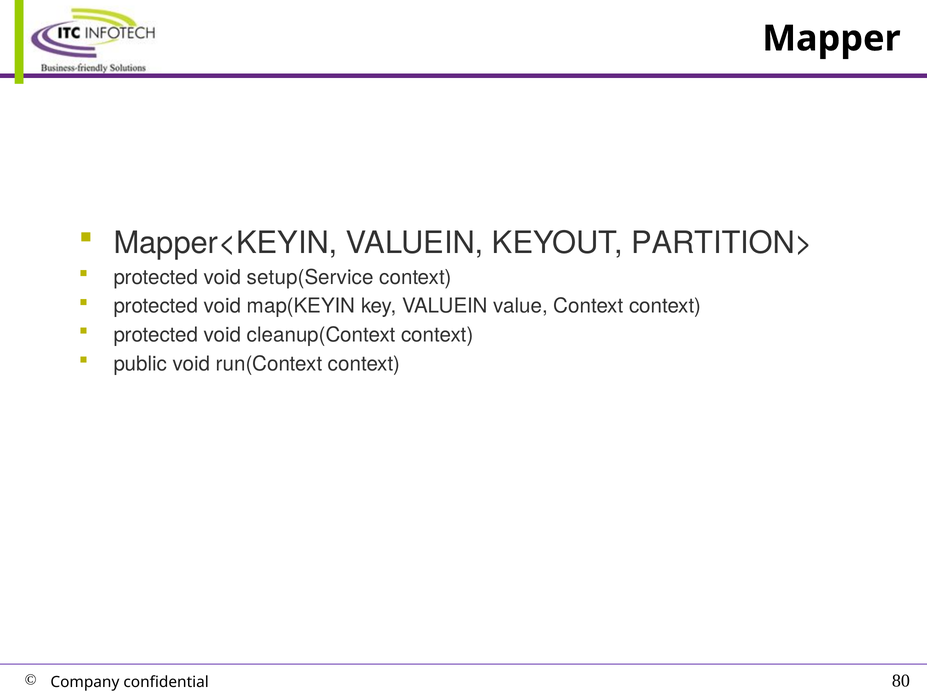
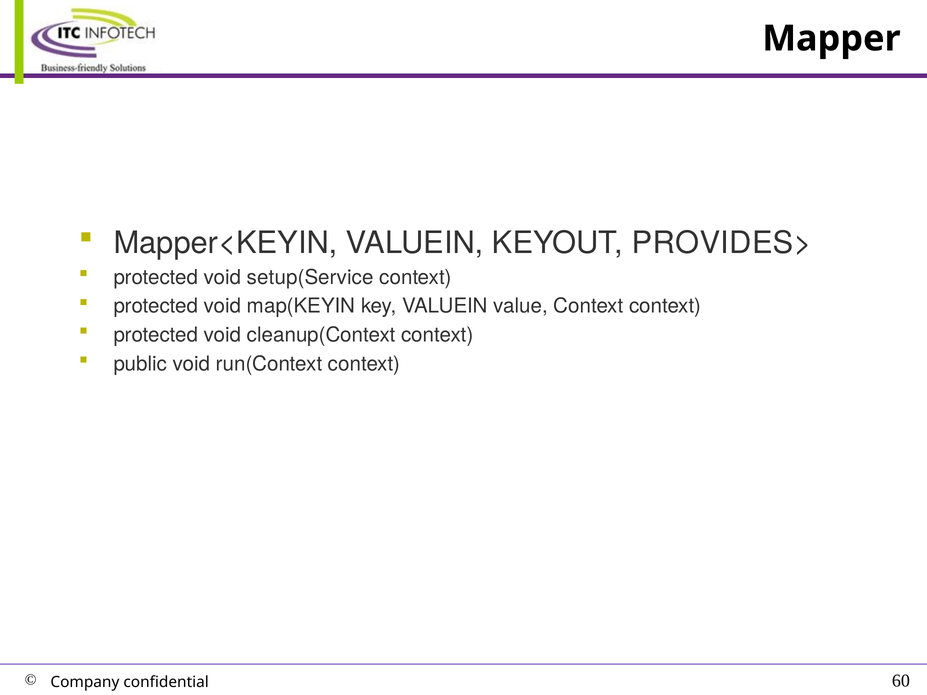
PARTITION>: PARTITION> -> PROVIDES>
80: 80 -> 60
